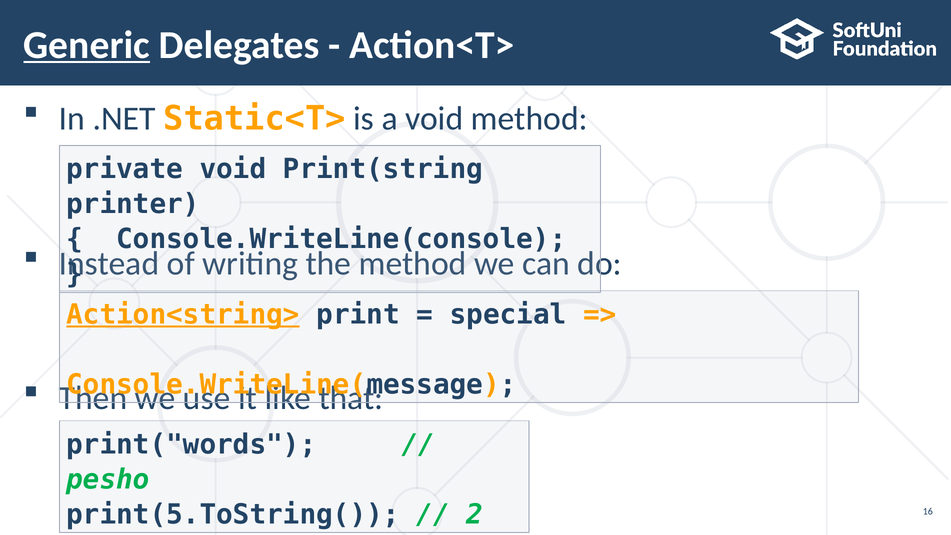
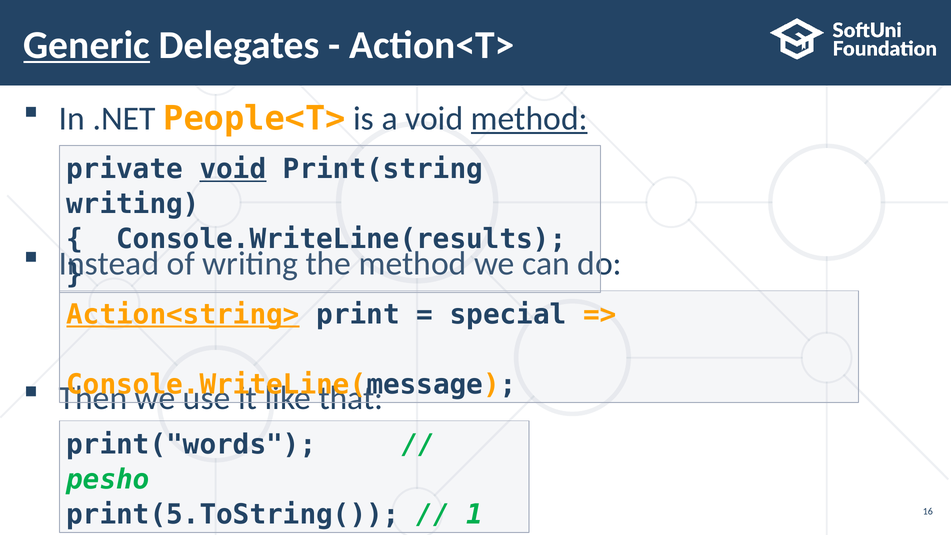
Static<T>: Static<T> -> People<T>
method at (529, 119) underline: none -> present
void at (233, 169) underline: none -> present
printer at (133, 204): printer -> writing
Console.WriteLine(console: Console.WriteLine(console -> Console.WriteLine(results
2: 2 -> 1
